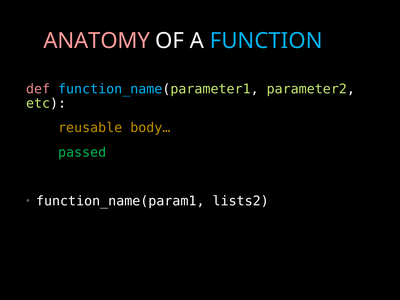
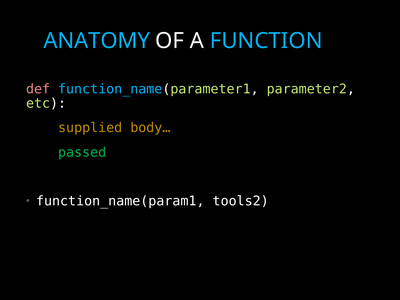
ANATOMY colour: pink -> light blue
reusable: reusable -> supplied
lists2: lists2 -> tools2
